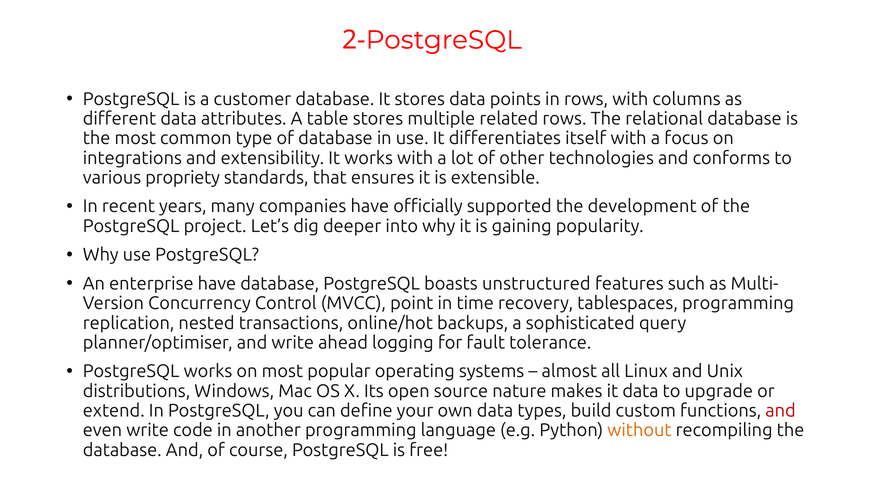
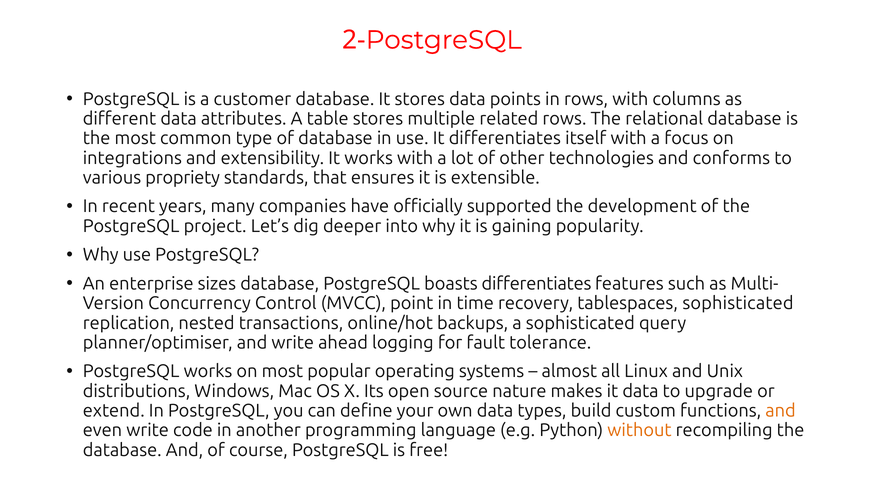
enterprise have: have -> sizes
boasts unstructured: unstructured -> differentiates
tablespaces programming: programming -> sophisticated
and at (781, 410) colour: red -> orange
